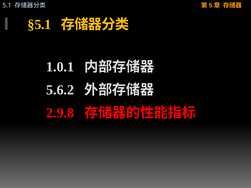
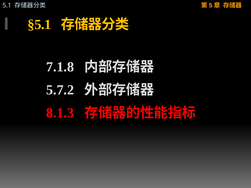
1.0.1: 1.0.1 -> 7.1.8
5.6.2: 5.6.2 -> 5.7.2
2.9.8: 2.9.8 -> 8.1.3
